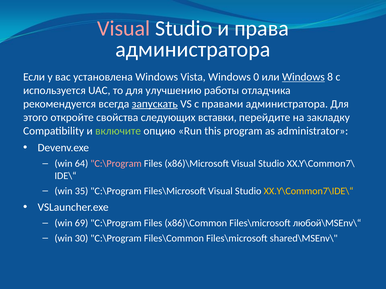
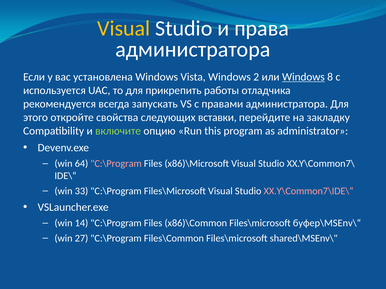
Visual at (124, 28) colour: pink -> yellow
0: 0 -> 2
улучшению: улучшению -> прикрепить
запускать underline: present -> none
35: 35 -> 33
XX.Y\Common7\IDE\“ colour: yellow -> pink
69: 69 -> 14
любой\MSEnv\“: любой\MSEnv\“ -> буфер\MSEnv\“
30: 30 -> 27
